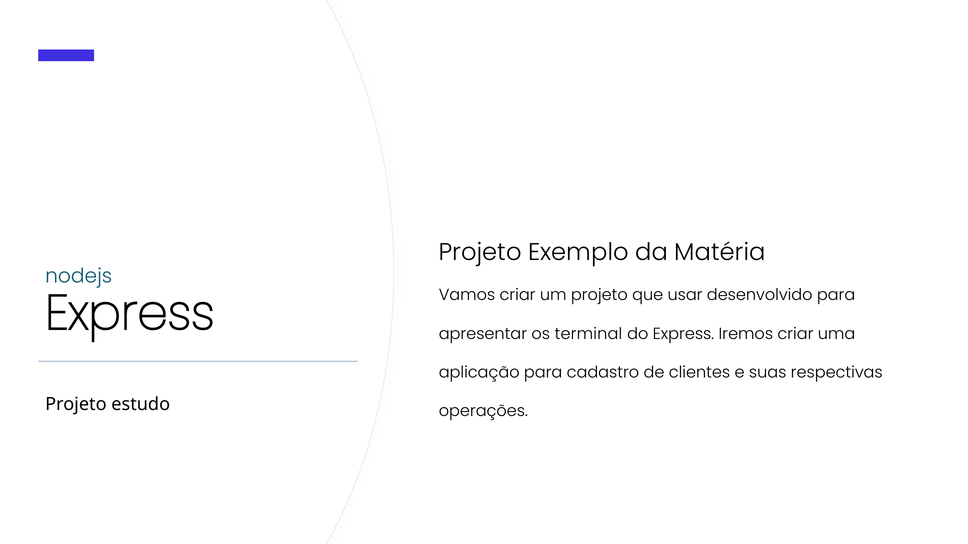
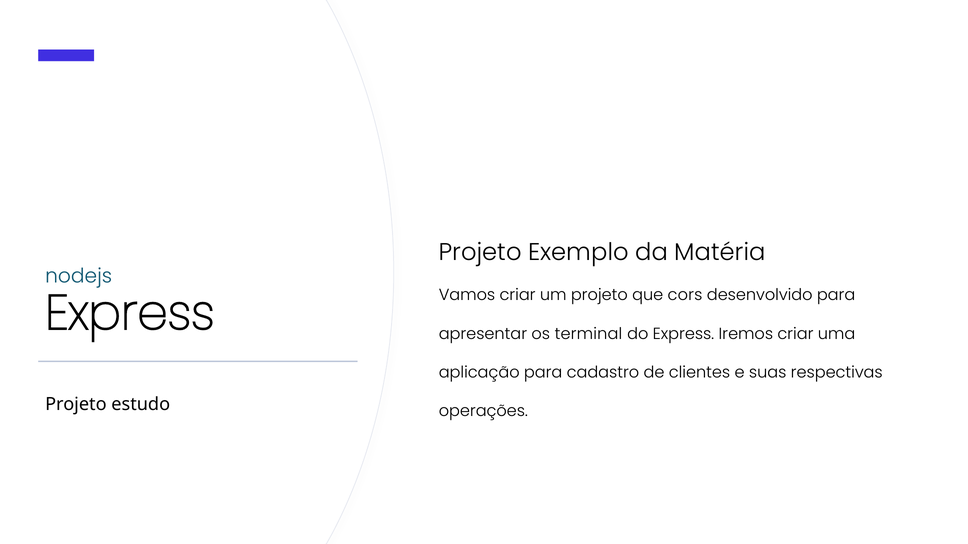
usar: usar -> cors
